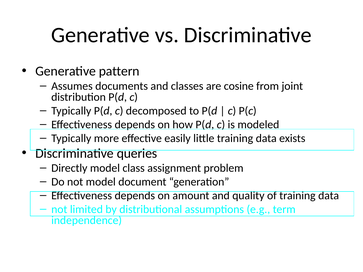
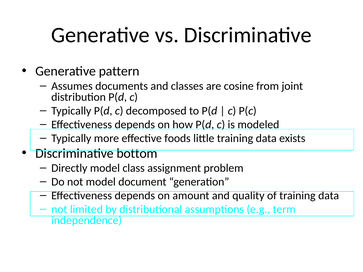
easily: easily -> foods
queries: queries -> bottom
